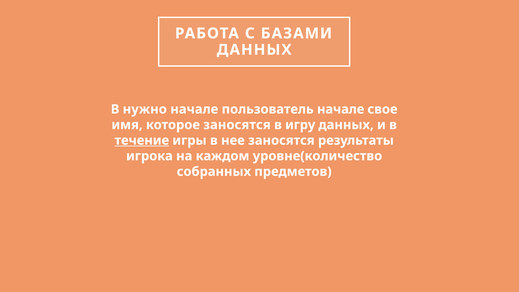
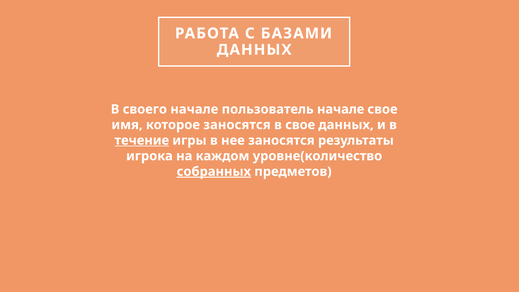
нужно: нужно -> своего
в игру: игру -> свое
собранных underline: none -> present
